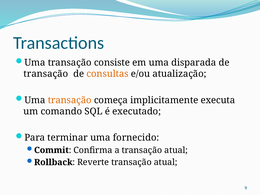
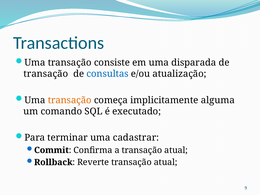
consultas colour: orange -> blue
executa: executa -> alguma
fornecido: fornecido -> cadastrar
